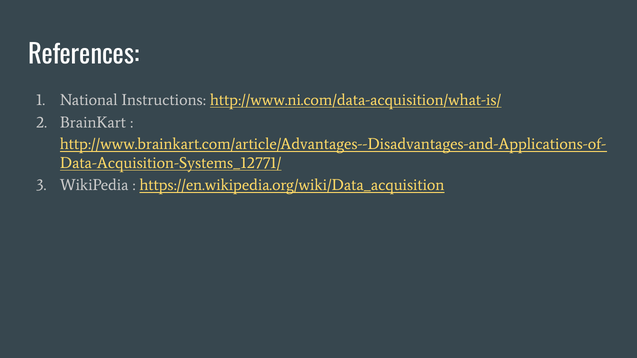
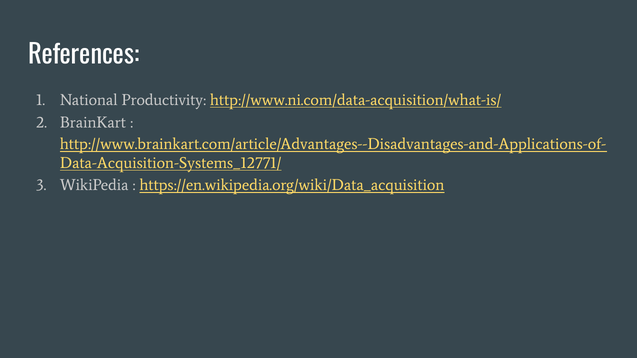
Instructions: Instructions -> Productivity
